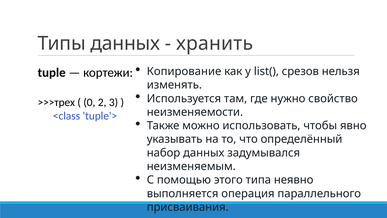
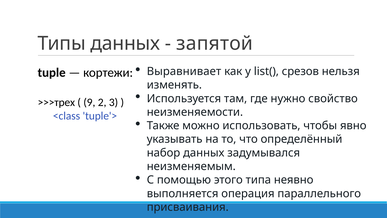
хранить: хранить -> запятой
Копирование: Копирование -> Выравнивает
0: 0 -> 9
